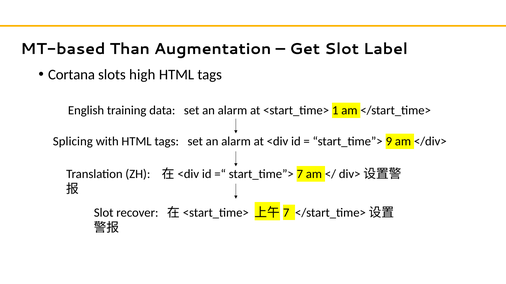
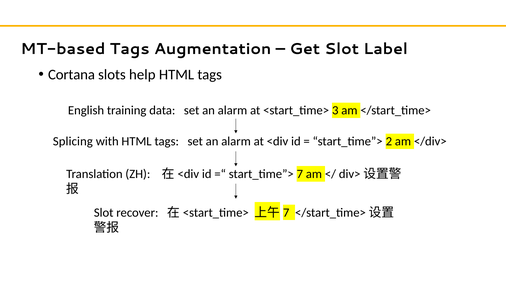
MT-based Than: Than -> Tags
high: high -> help
1: 1 -> 3
9: 9 -> 2
